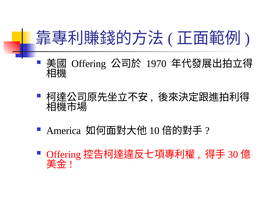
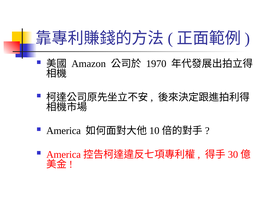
Offering at (89, 64): Offering -> Amazon
Offering at (64, 154): Offering -> America
